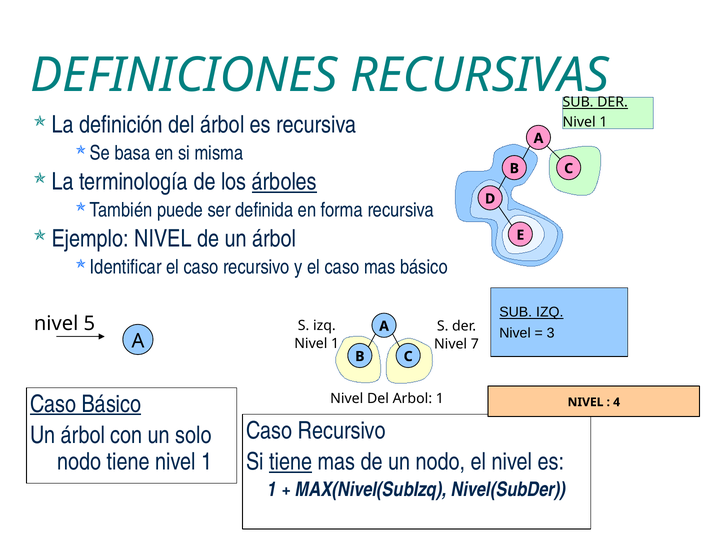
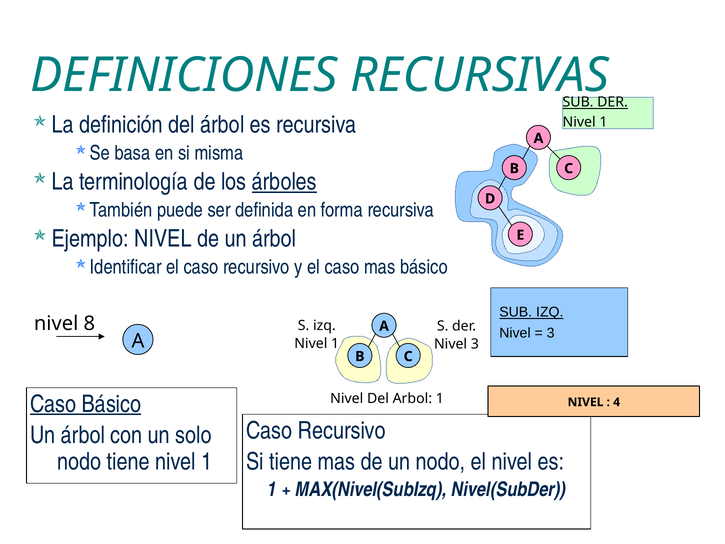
5: 5 -> 8
Nivel 7: 7 -> 3
tiene at (291, 462) underline: present -> none
